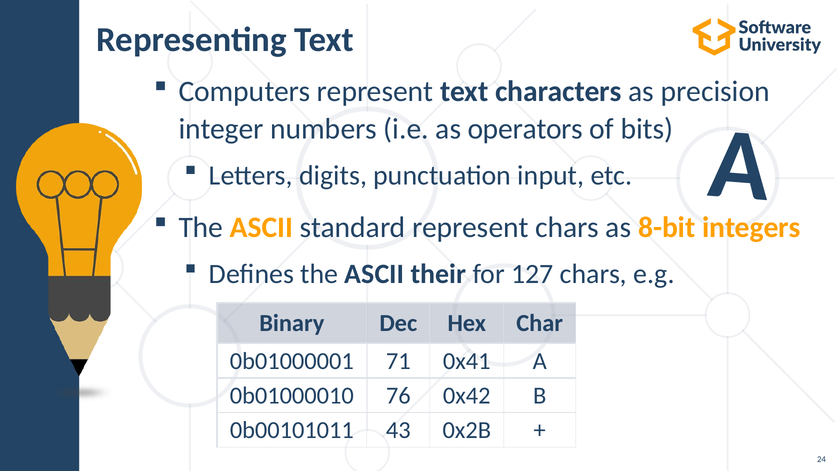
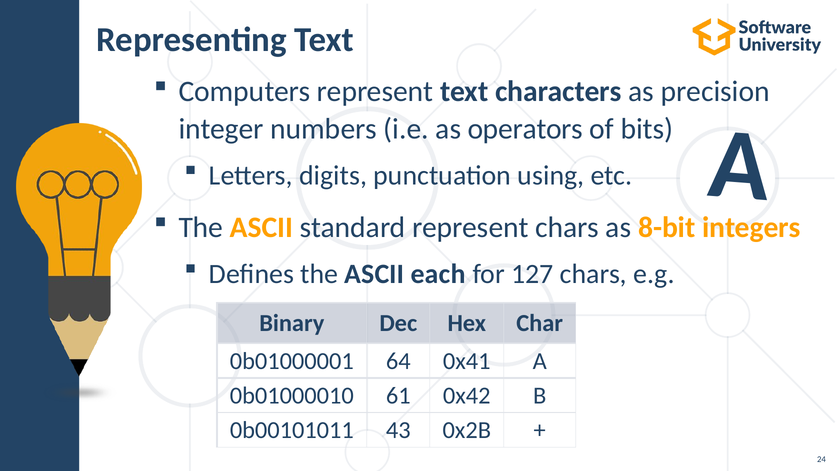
input: input -> using
their: their -> each
71: 71 -> 64
76: 76 -> 61
